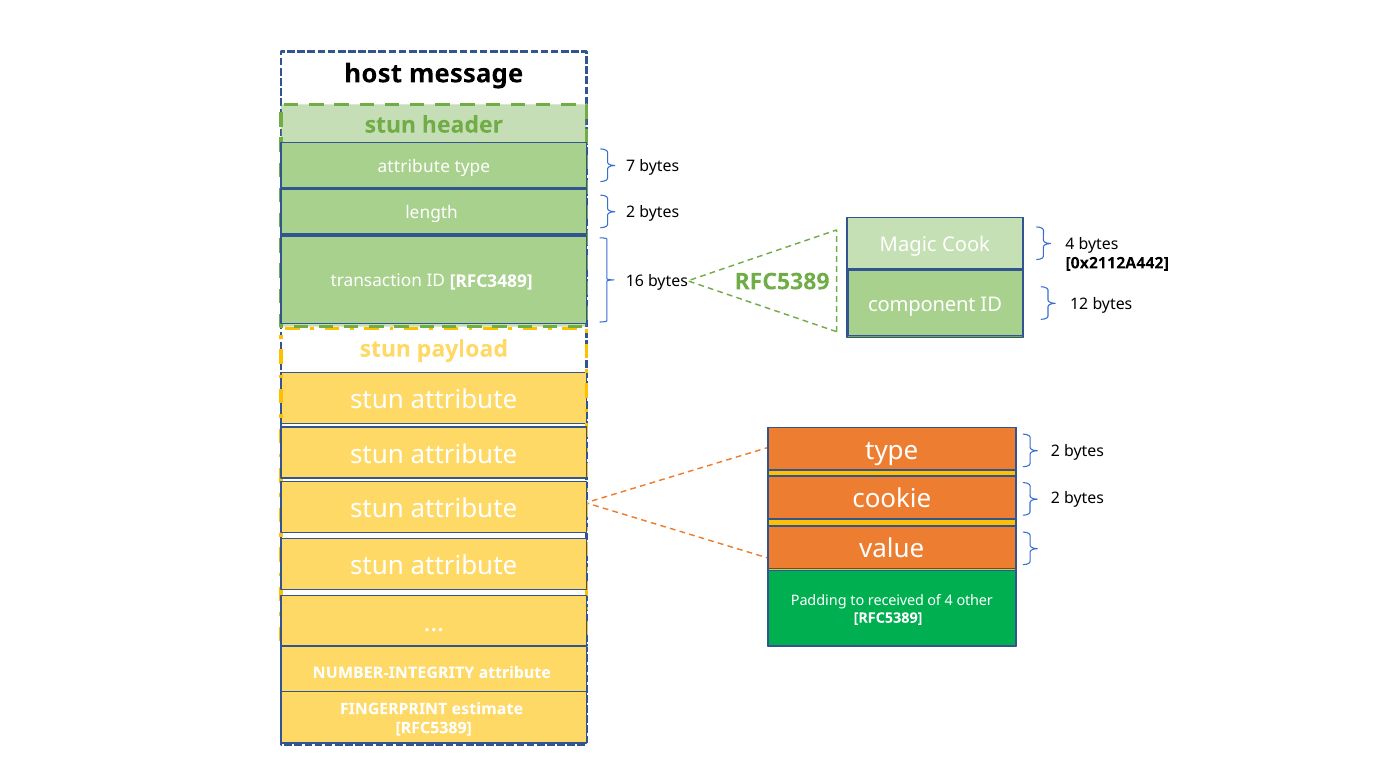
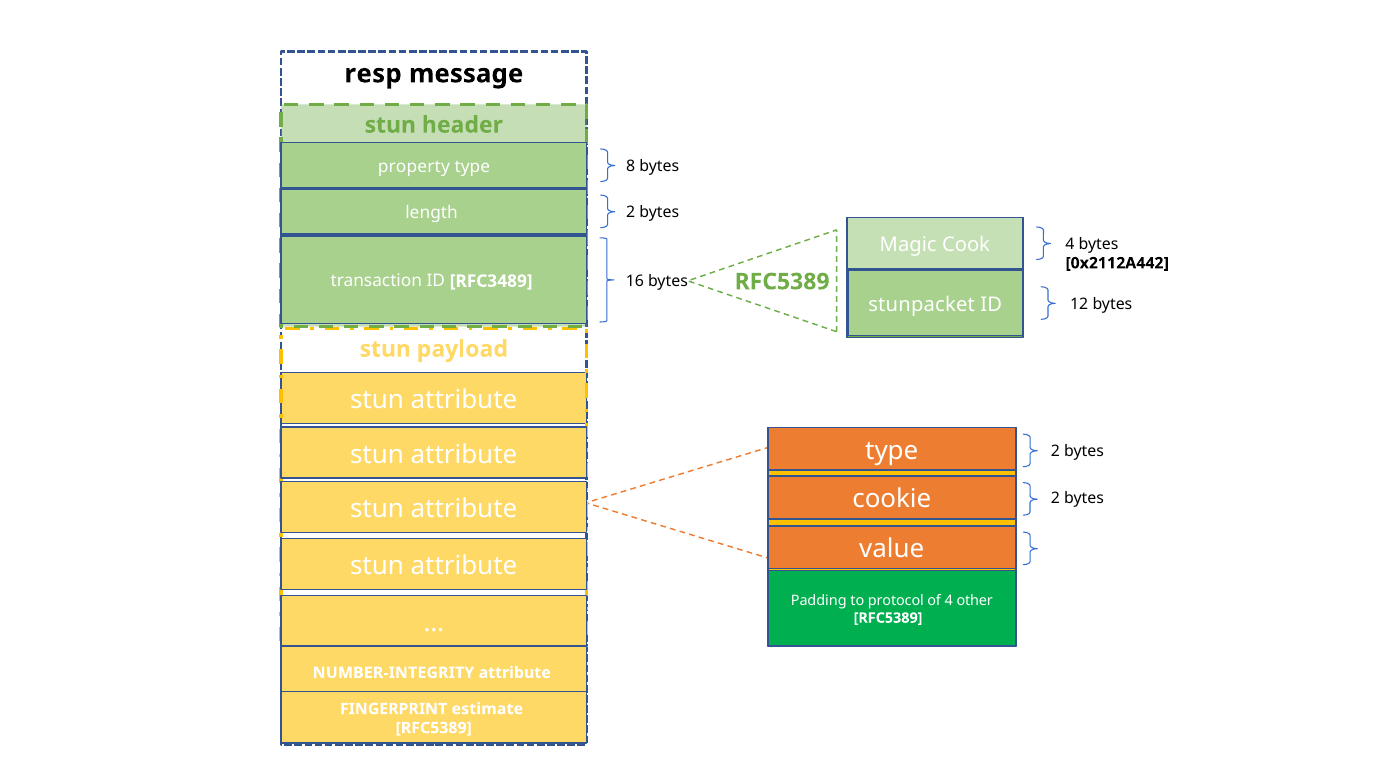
host: host -> resp
attribute at (414, 166): attribute -> property
7: 7 -> 8
component: component -> stunpacket
received: received -> protocol
